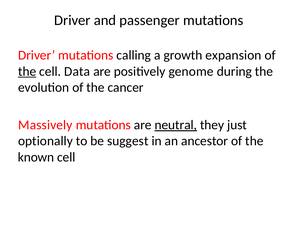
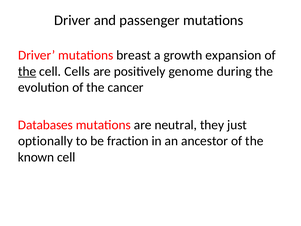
calling: calling -> breast
Data: Data -> Cells
Massively: Massively -> Databases
neutral underline: present -> none
suggest: suggest -> fraction
